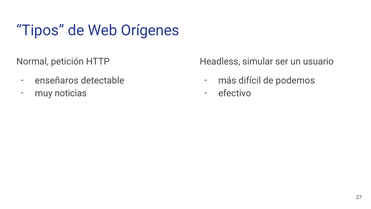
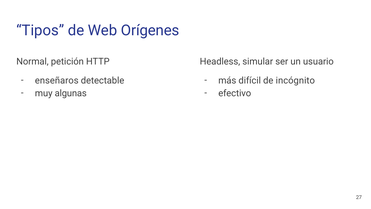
podemos: podemos -> incógnito
noticias: noticias -> algunas
